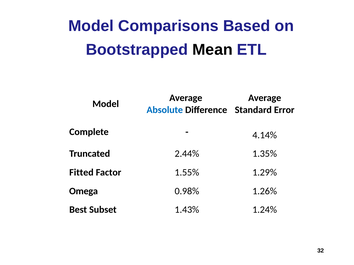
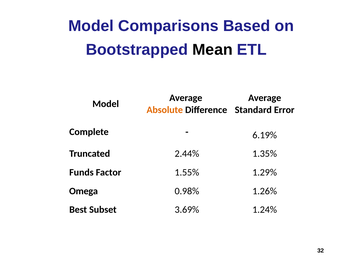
Absolute colour: blue -> orange
4.14%: 4.14% -> 6.19%
Fitted: Fitted -> Funds
1.43%: 1.43% -> 3.69%
